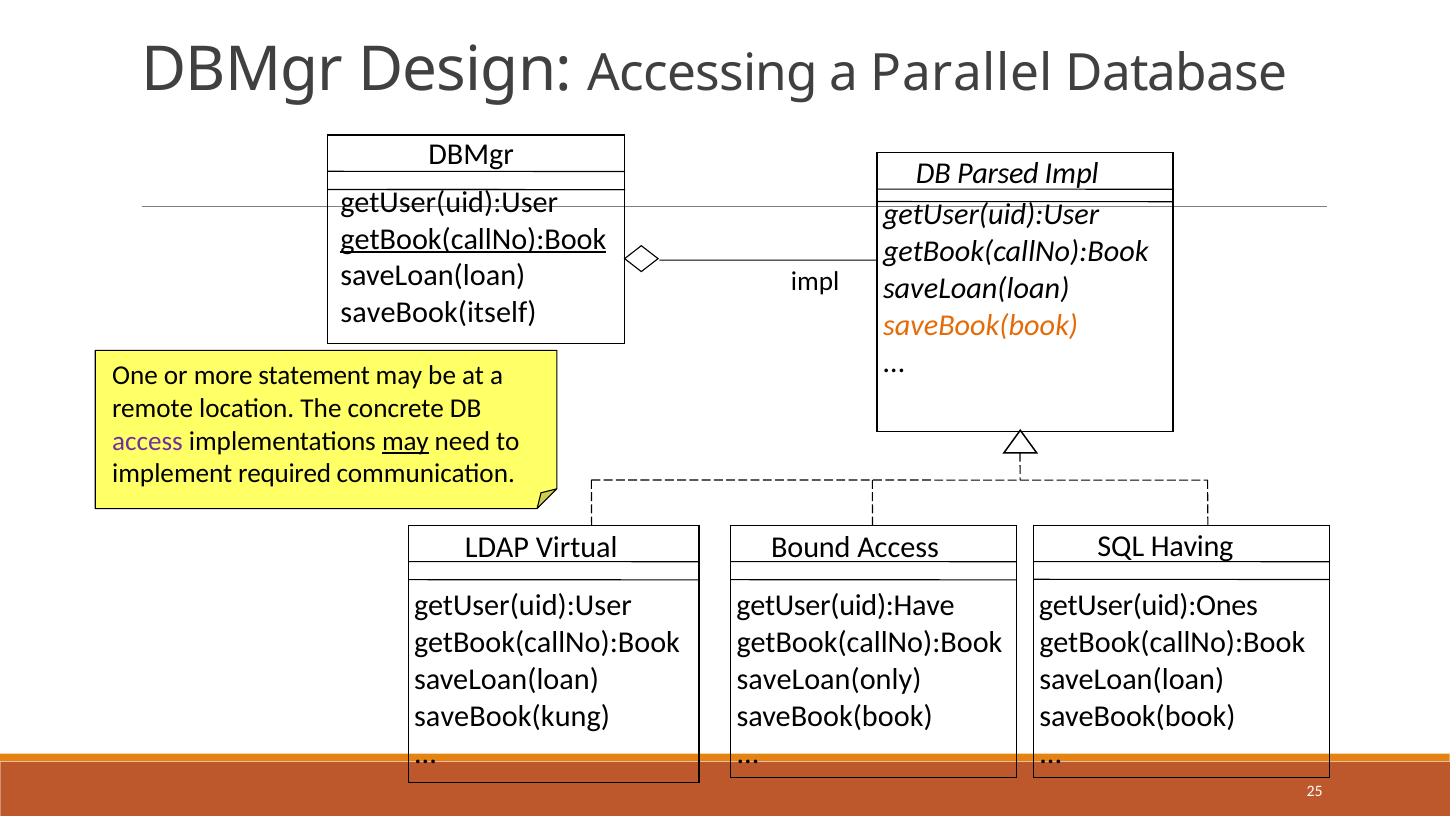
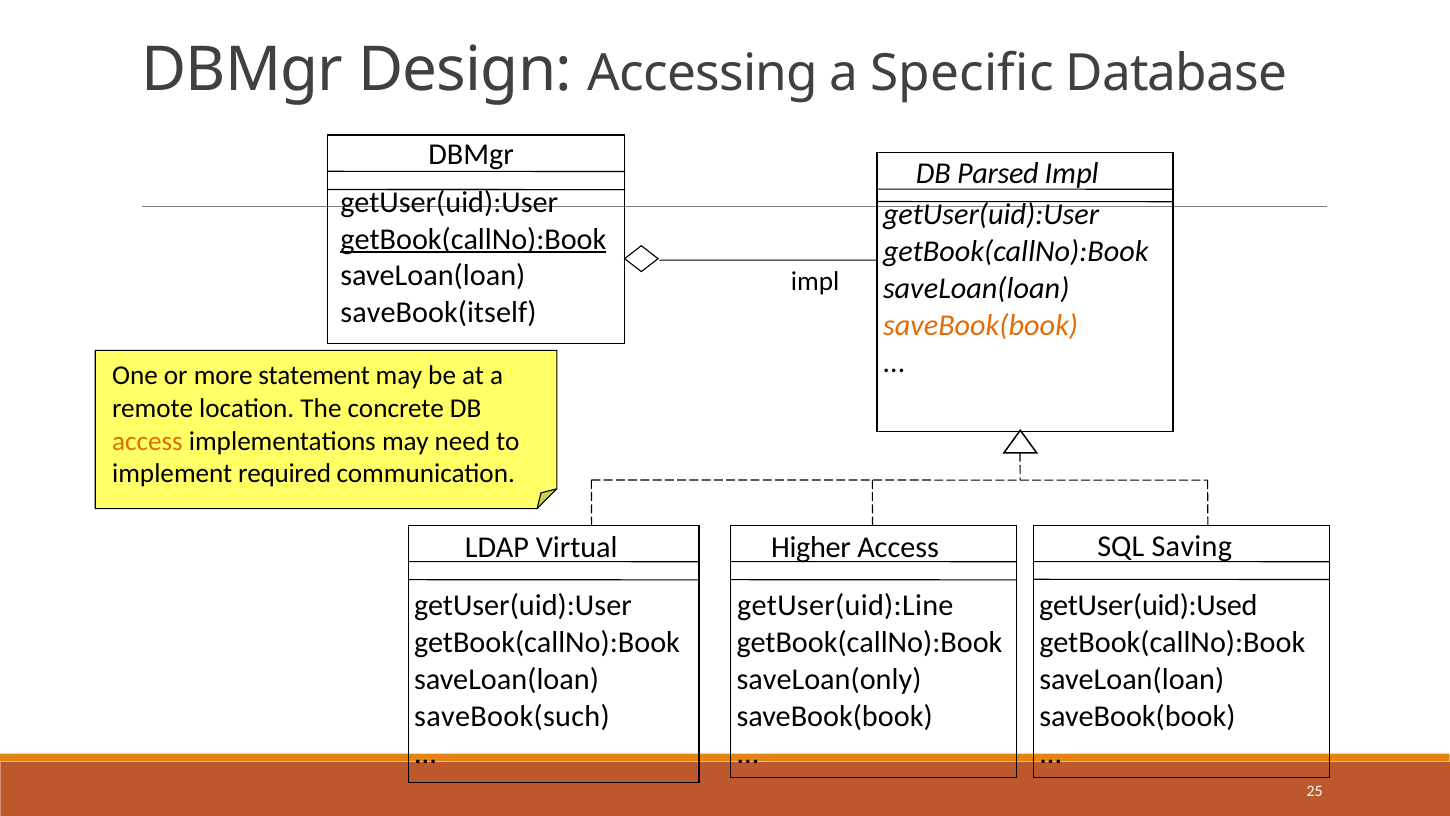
Parallel: Parallel -> Specific
access at (147, 441) colour: purple -> orange
may at (405, 441) underline: present -> none
Having: Having -> Saving
Bound: Bound -> Higher
getUser(uid):Have: getUser(uid):Have -> getUser(uid):Line
getUser(uid):Ones: getUser(uid):Ones -> getUser(uid):Used
saveBook(kung: saveBook(kung -> saveBook(such
